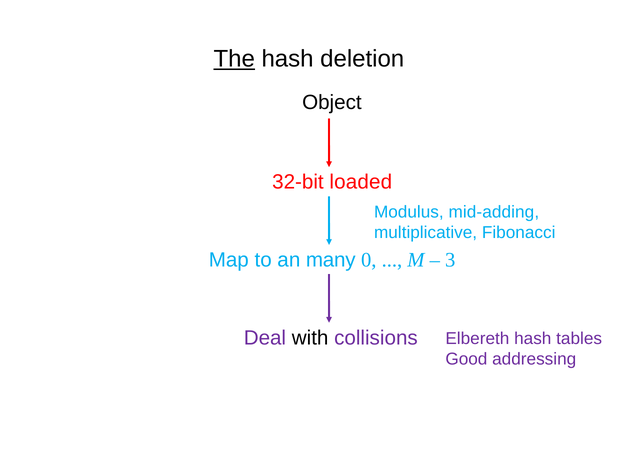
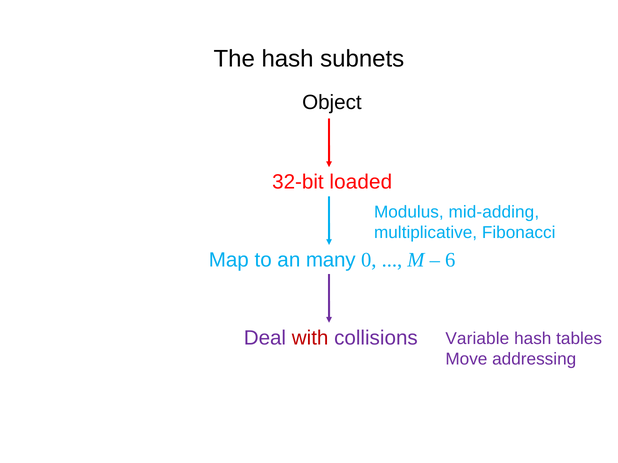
The underline: present -> none
deletion: deletion -> subnets
3: 3 -> 6
with colour: black -> red
Elbereth: Elbereth -> Variable
Good: Good -> Move
